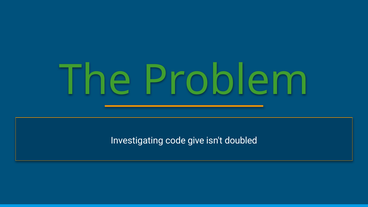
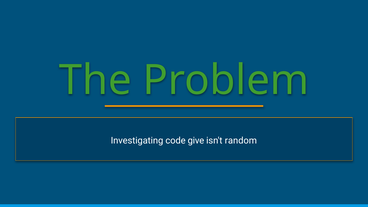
doubled: doubled -> random
